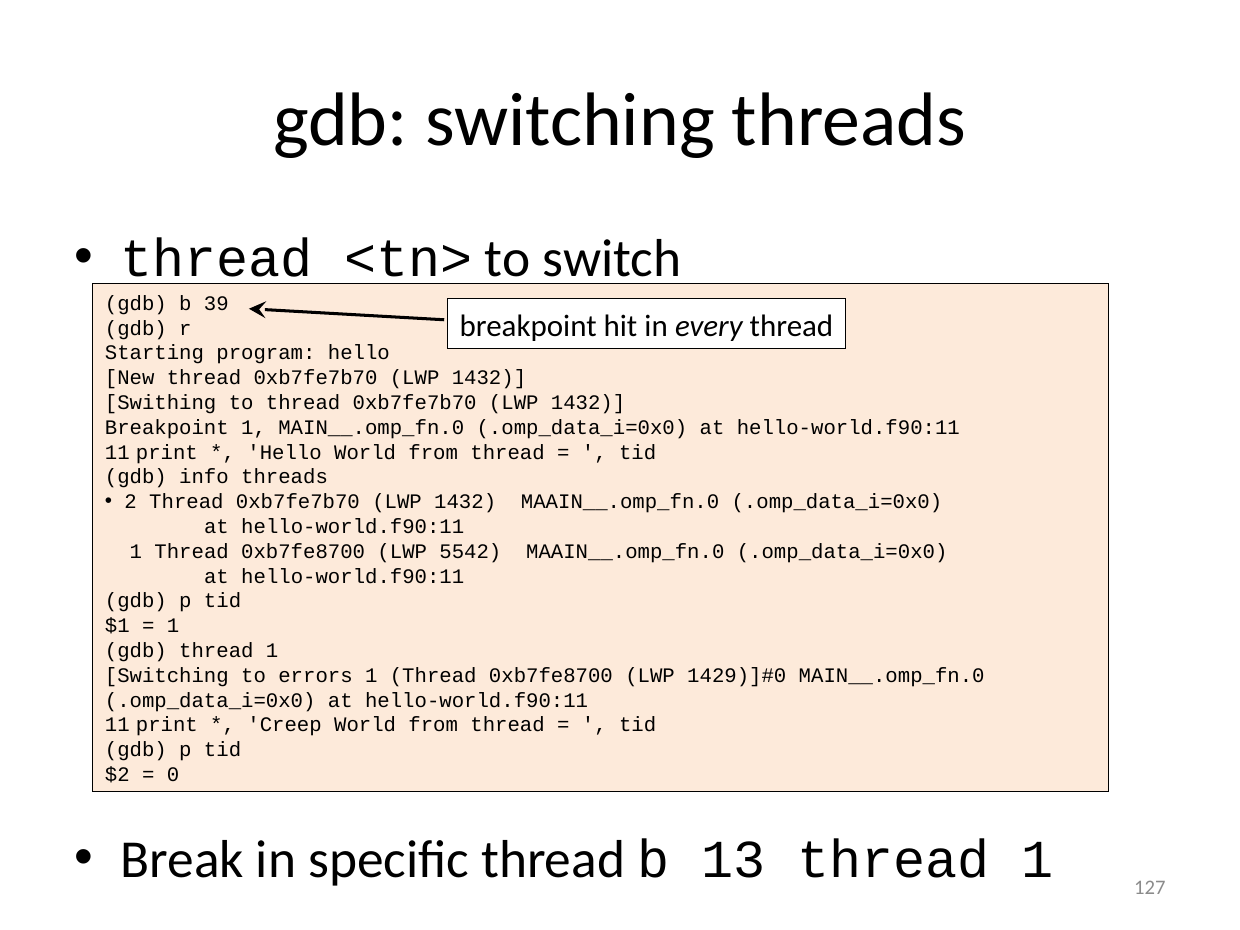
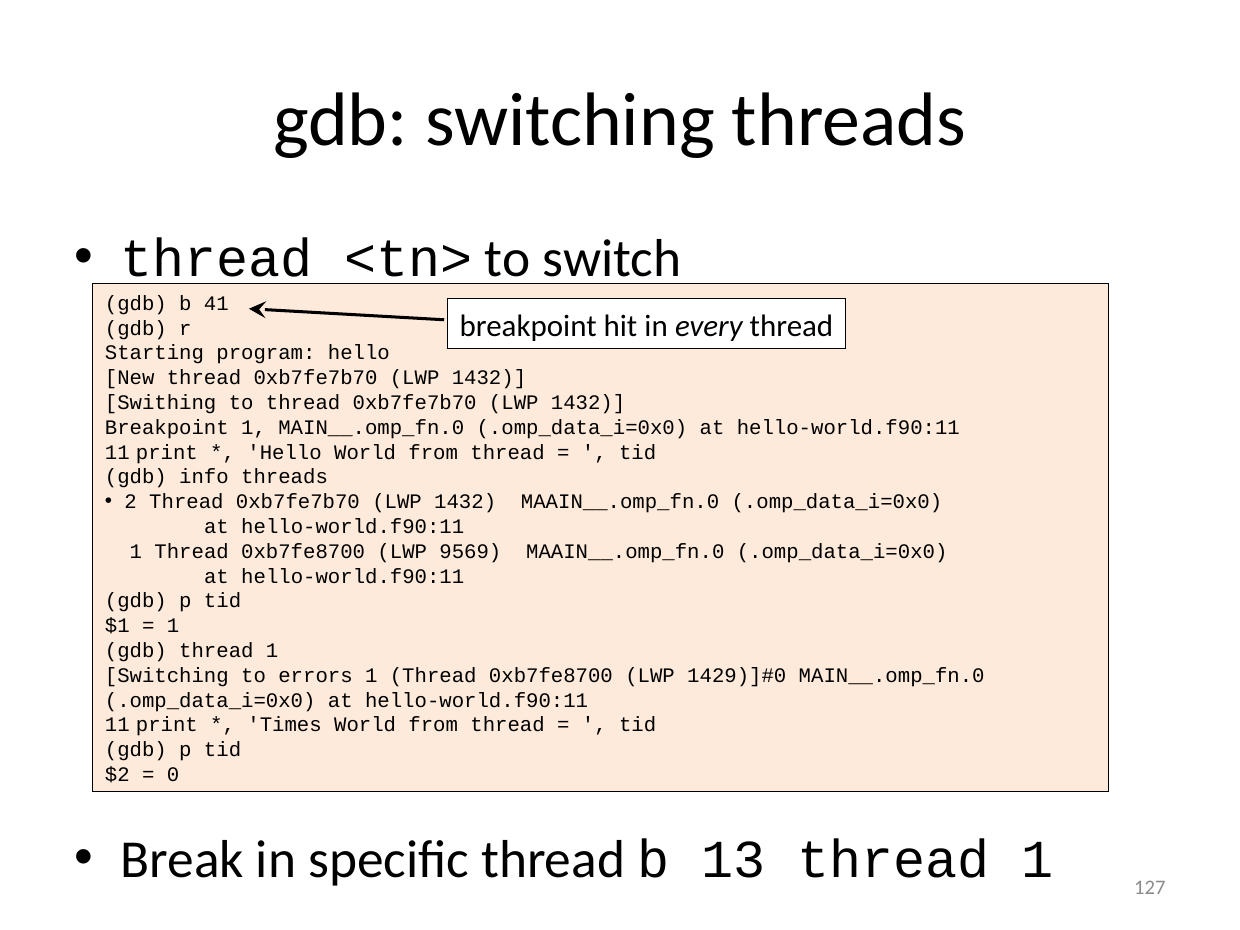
39: 39 -> 41
5542: 5542 -> 9569
Creep: Creep -> Times
